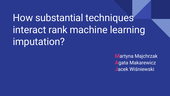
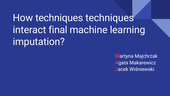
How substantial: substantial -> techniques
rank: rank -> final
